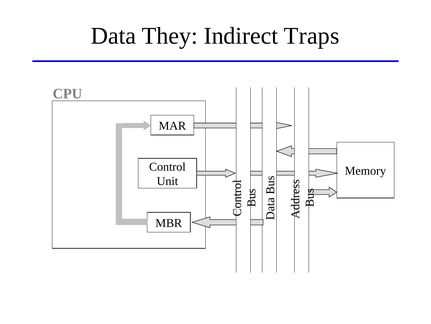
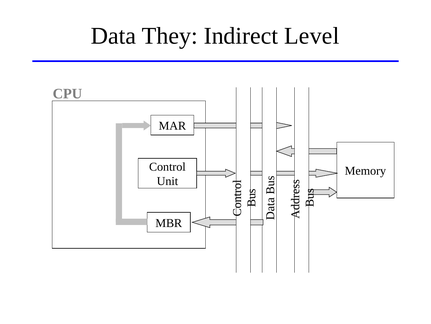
Traps: Traps -> Level
